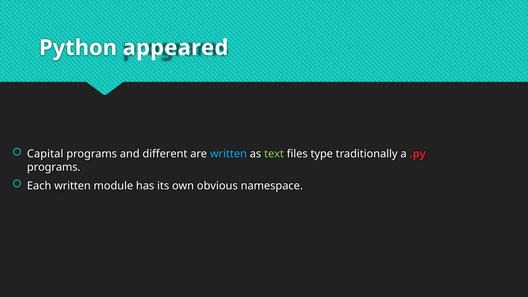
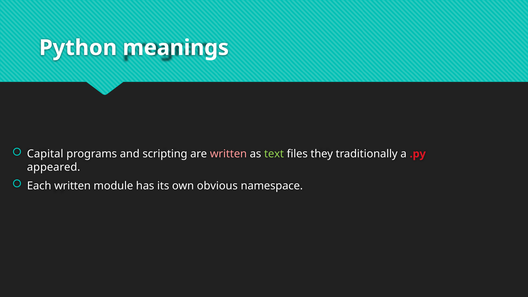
appeared: appeared -> meanings
different: different -> scripting
written at (228, 154) colour: light blue -> pink
type: type -> they
programs at (54, 167): programs -> appeared
